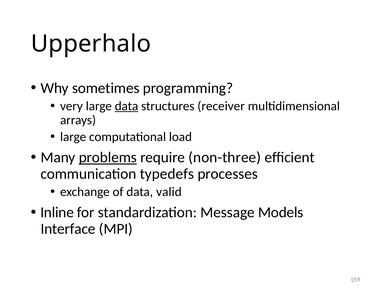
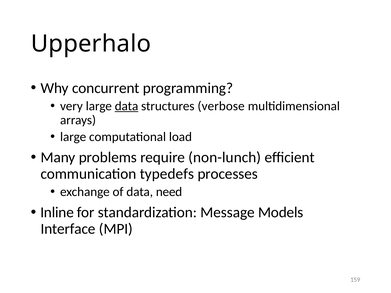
sometimes: sometimes -> concurrent
receiver: receiver -> verbose
problems underline: present -> none
non-three: non-three -> non-lunch
valid: valid -> need
